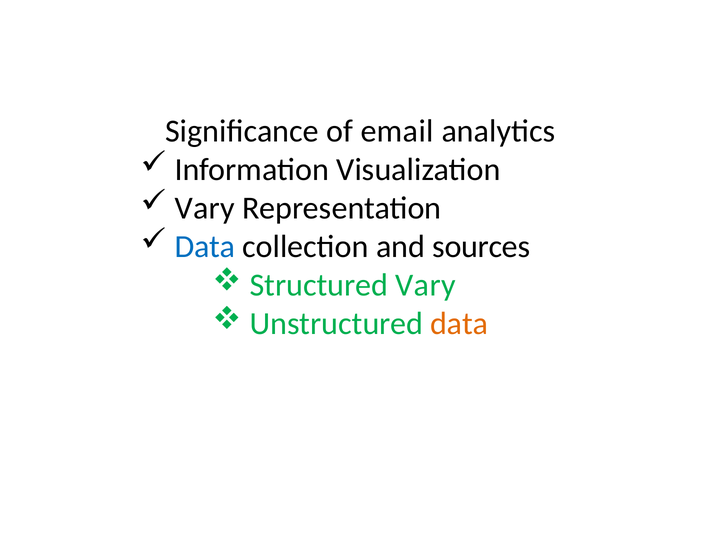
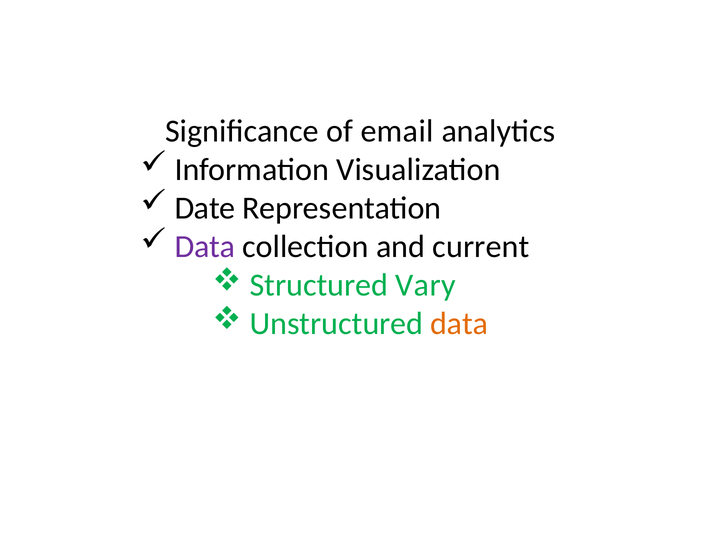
Vary at (205, 208): Vary -> Date
Data at (205, 247) colour: blue -> purple
sources: sources -> current
